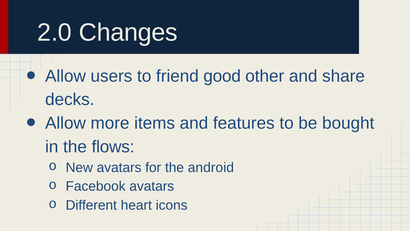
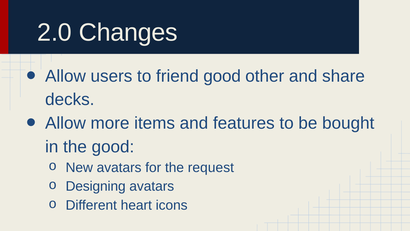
the flows: flows -> good
android: android -> request
Facebook: Facebook -> Designing
